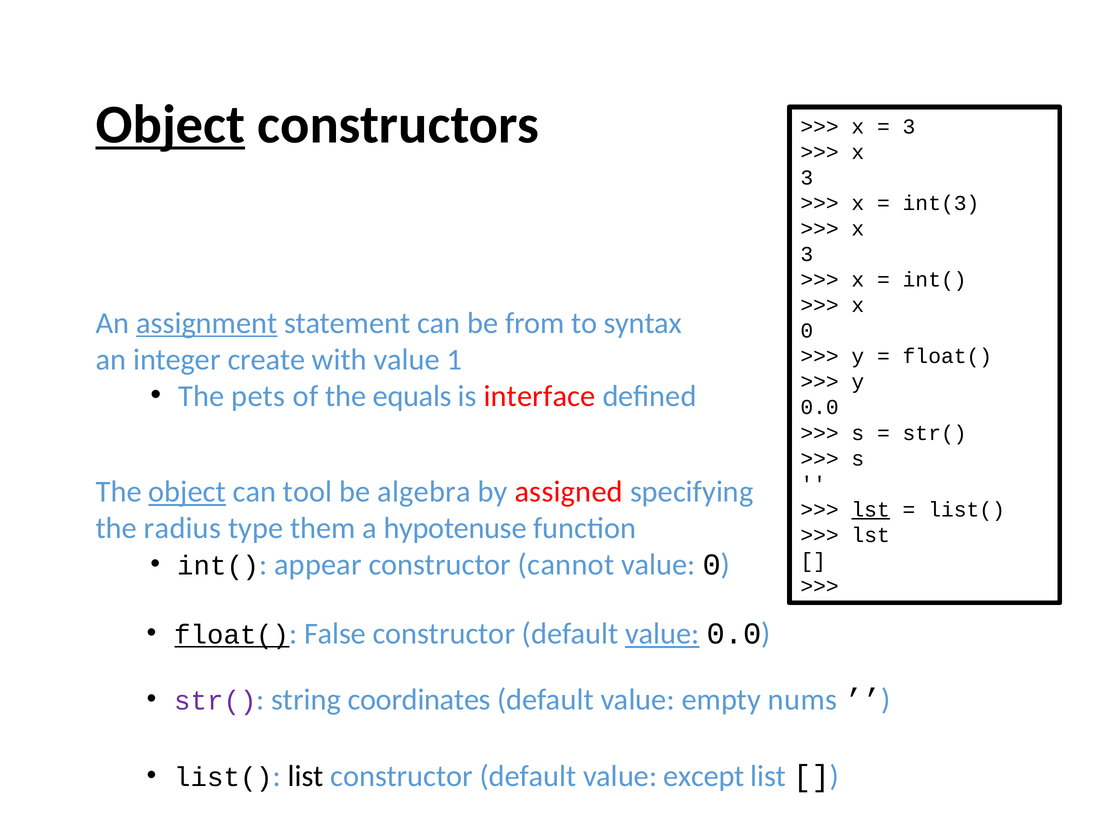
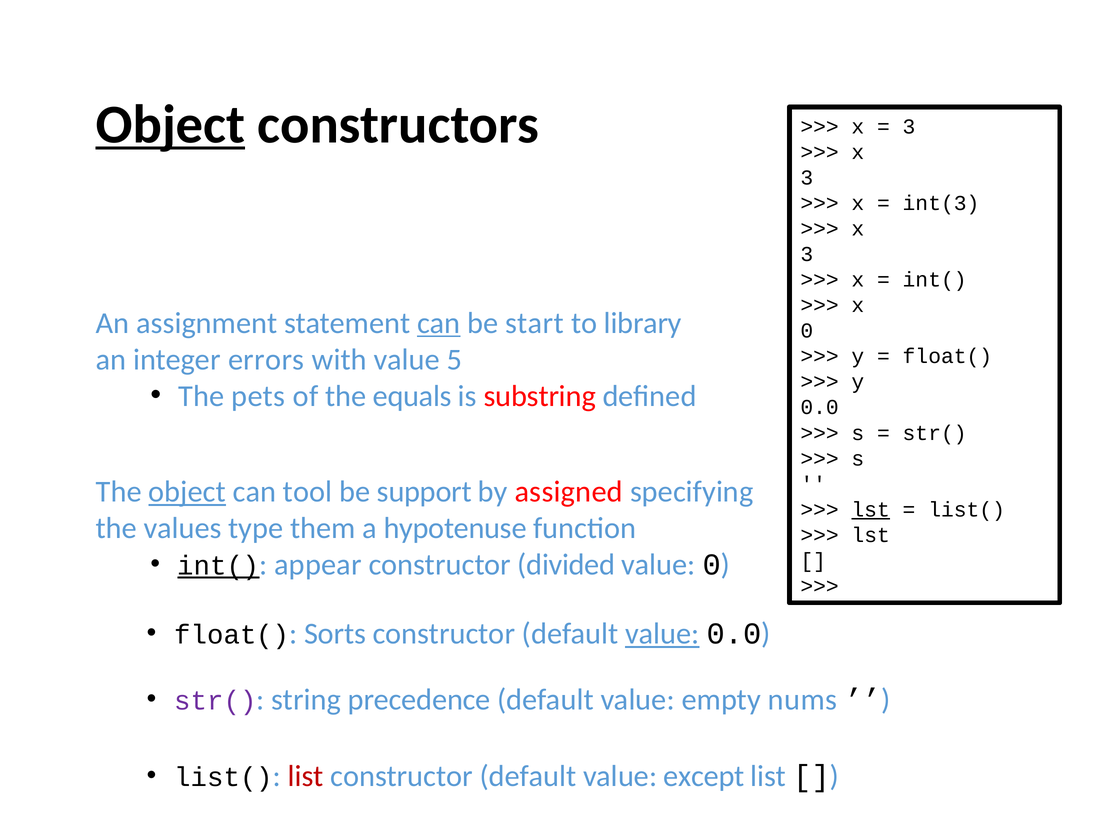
assignment underline: present -> none
can at (439, 323) underline: none -> present
from: from -> start
syntax: syntax -> library
create: create -> errors
1: 1 -> 5
interface: interface -> substring
algebra: algebra -> support
radius: radius -> values
int( at (218, 566) underline: none -> present
cannot: cannot -> divided
float( at (232, 635) underline: present -> none
False: False -> Sorts
coordinates: coordinates -> precedence
list at (306, 777) colour: black -> red
